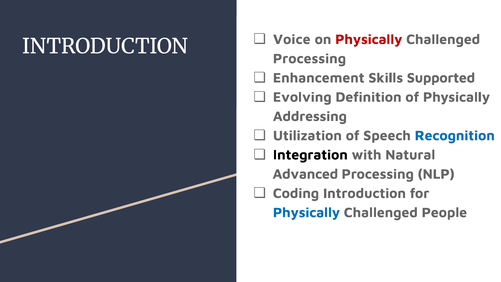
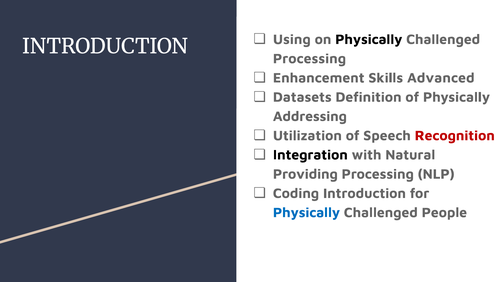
Voice: Voice -> Using
Physically at (369, 39) colour: red -> black
Supported: Supported -> Advanced
Evolving: Evolving -> Datasets
Recognition colour: blue -> red
Advanced: Advanced -> Providing
